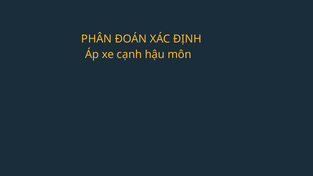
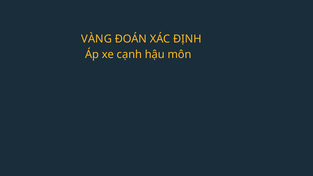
PHÂN: PHÂN -> VÀNG
